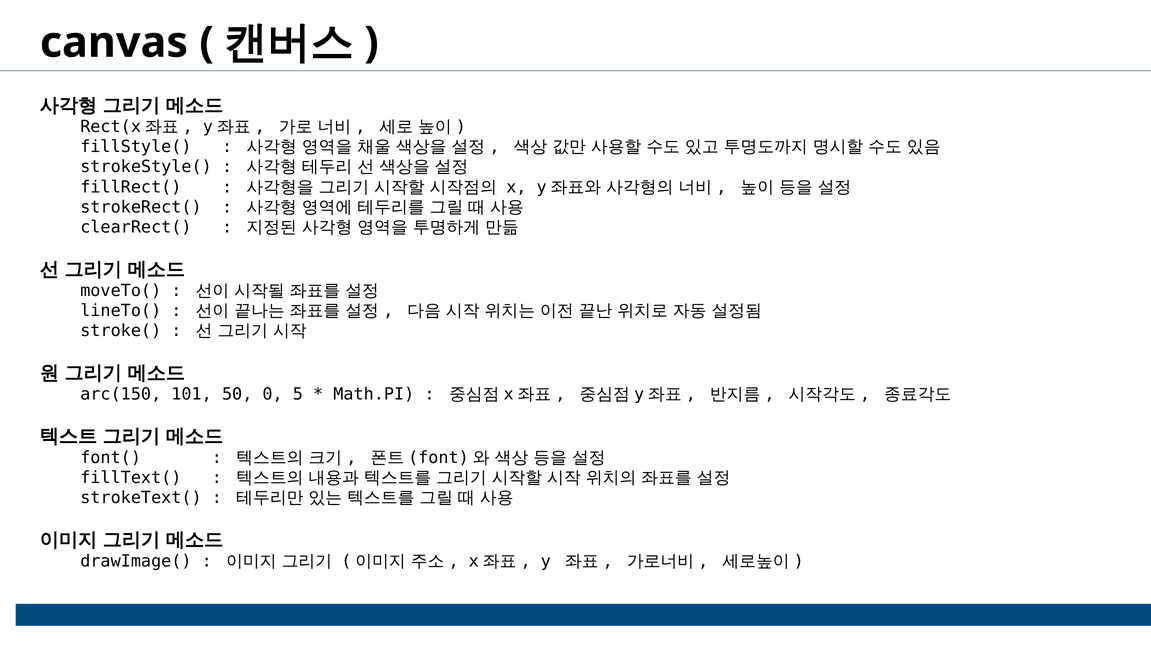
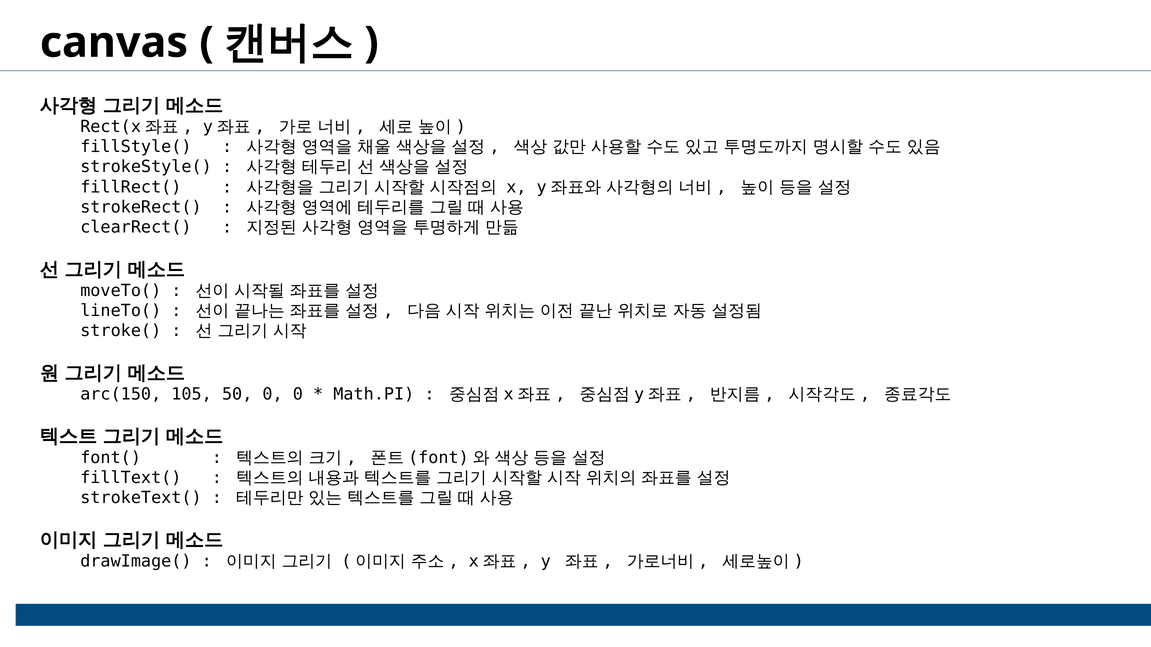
101: 101 -> 105
0 5: 5 -> 0
